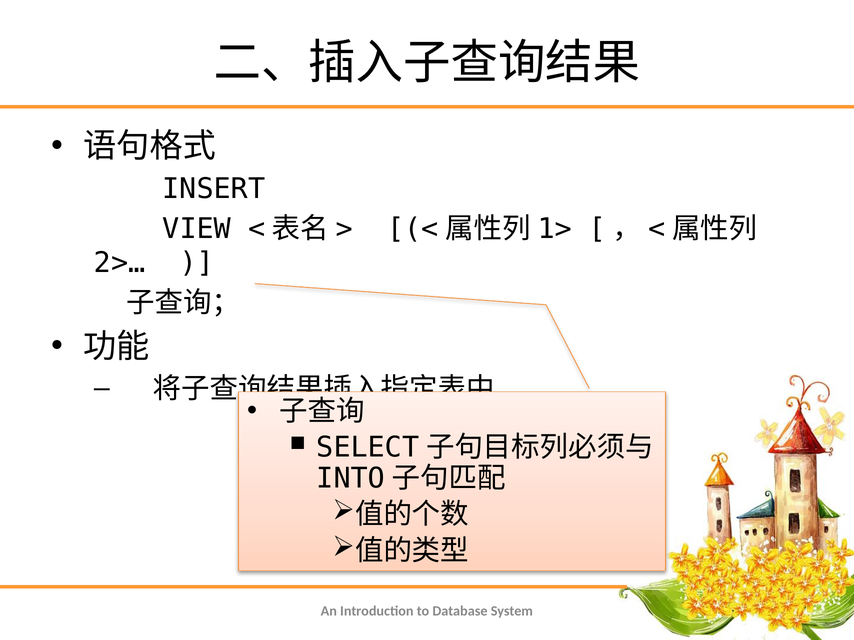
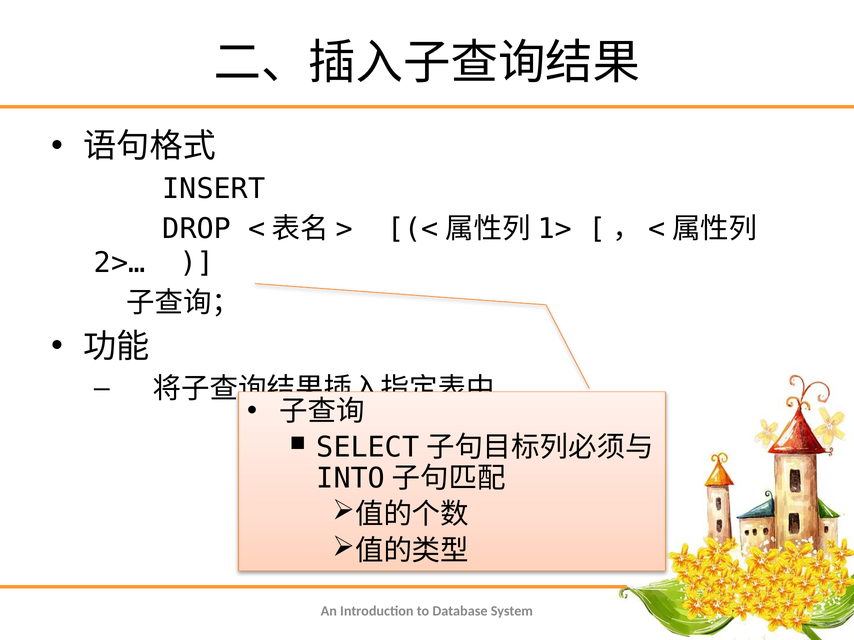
VIEW: VIEW -> DROP
